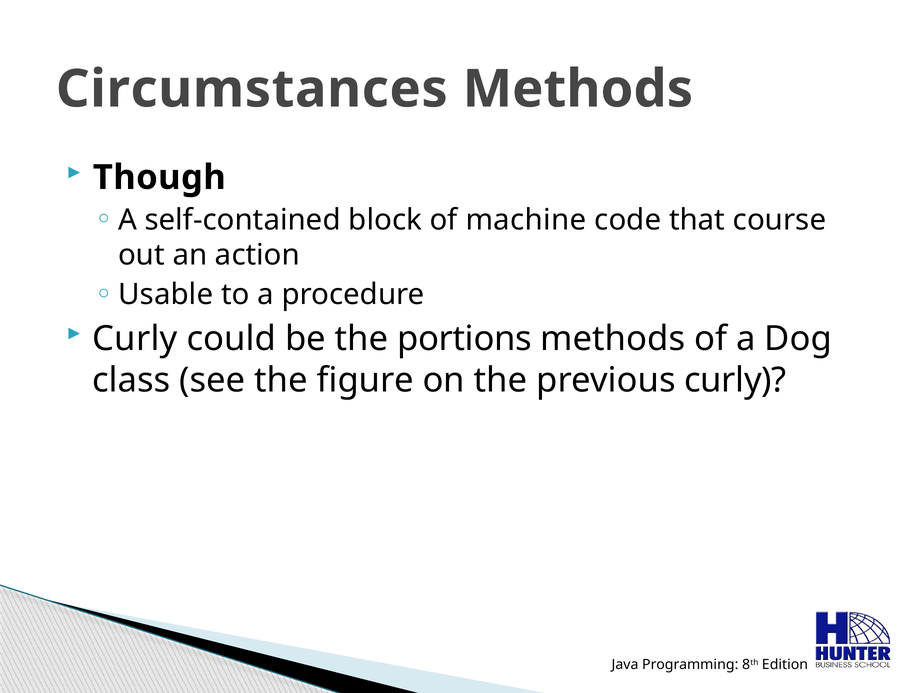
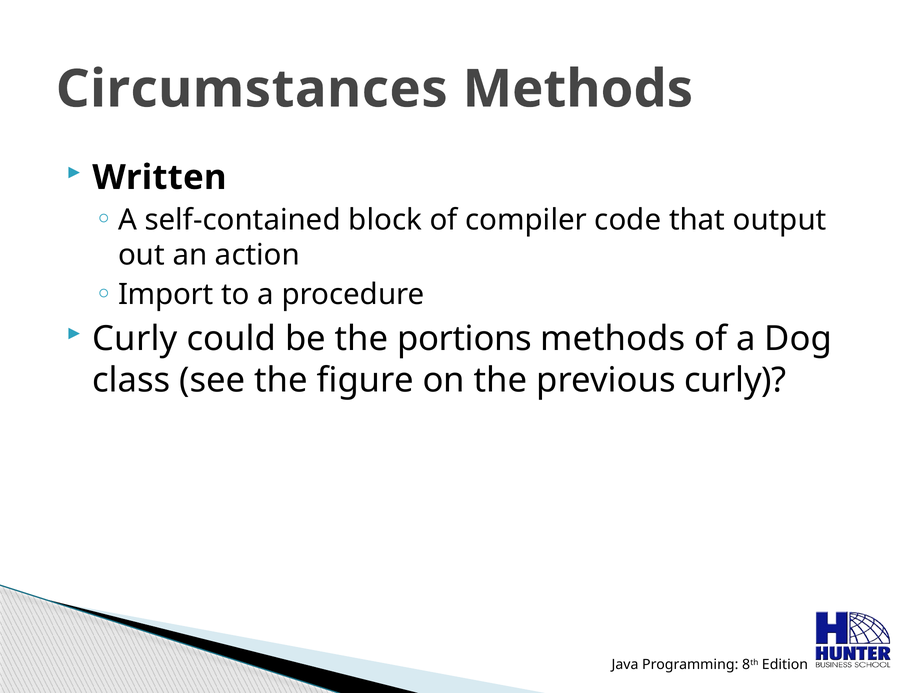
Though: Though -> Written
machine: machine -> compiler
course: course -> output
Usable: Usable -> Import
